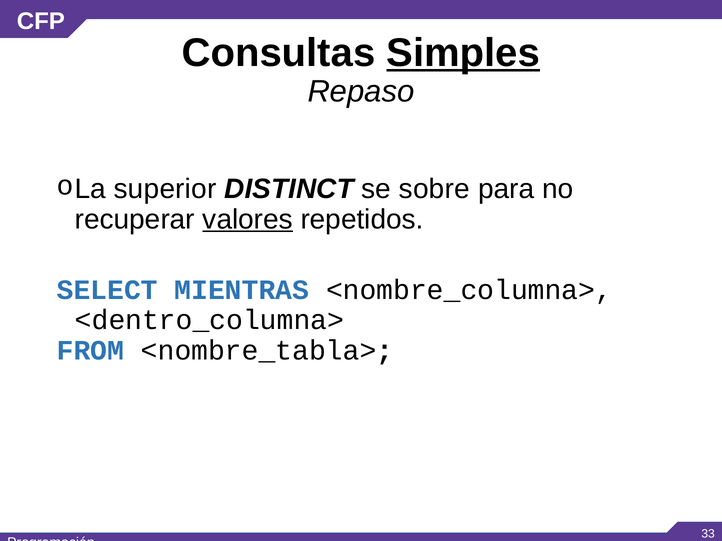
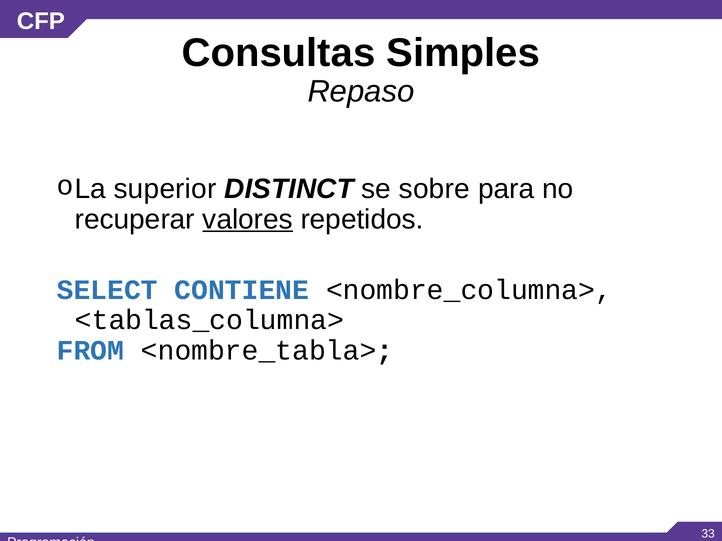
Simples underline: present -> none
MIENTRAS: MIENTRAS -> CONTIENE
<dentro_columna>: <dentro_columna> -> <tablas_columna>
